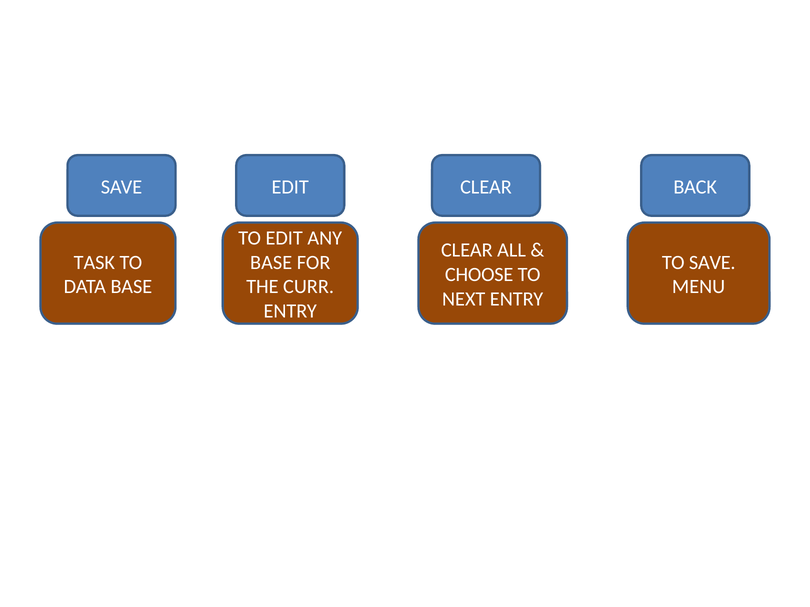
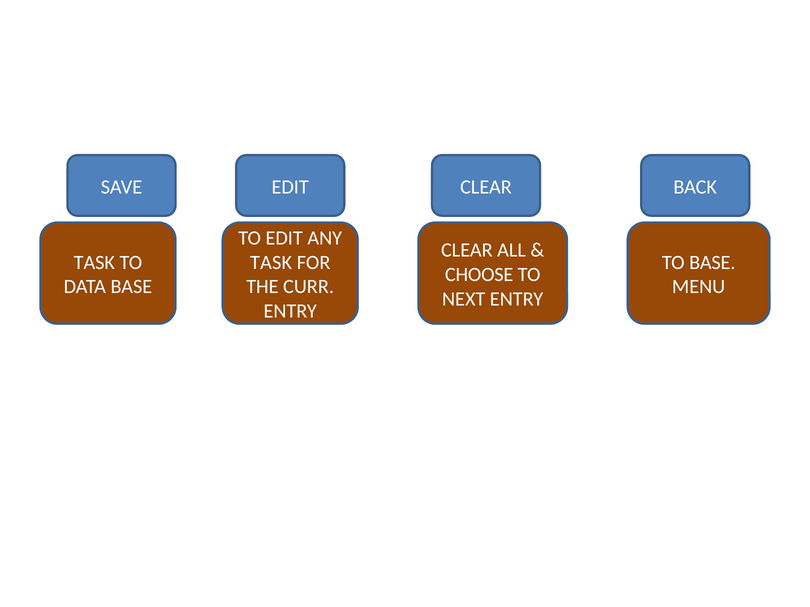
BASE at (271, 263): BASE -> TASK
TO SAVE: SAVE -> BASE
